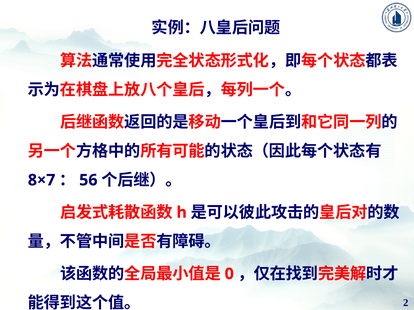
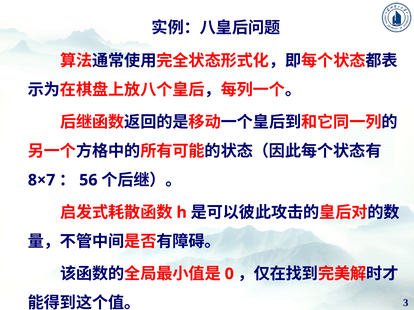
2: 2 -> 3
